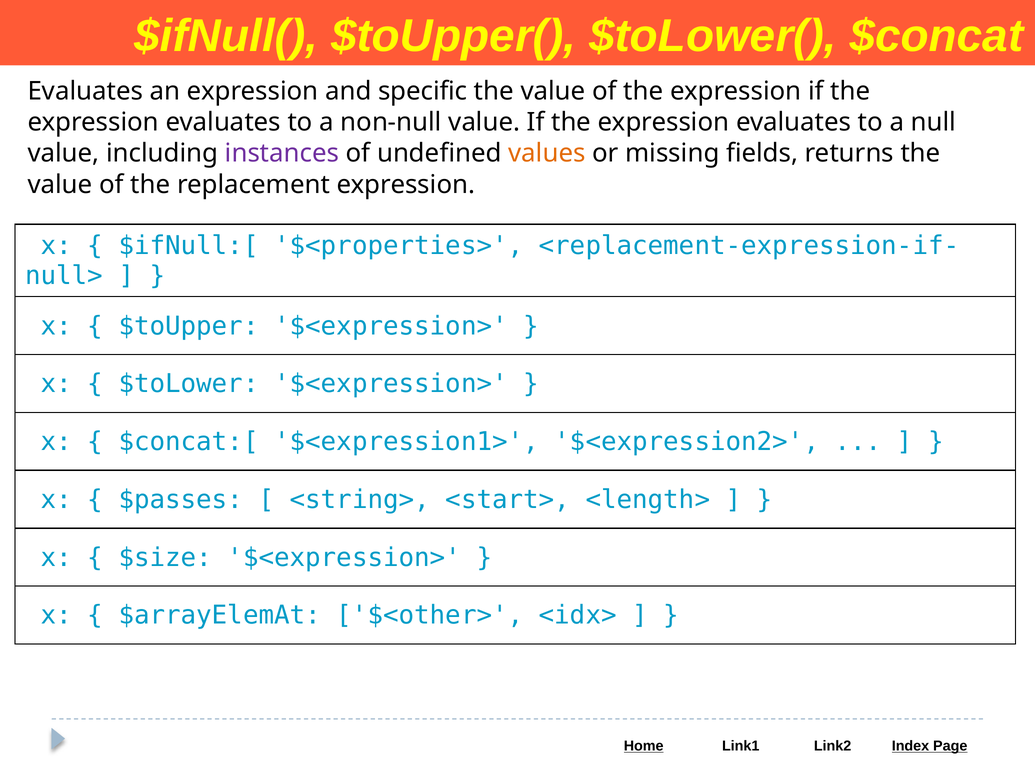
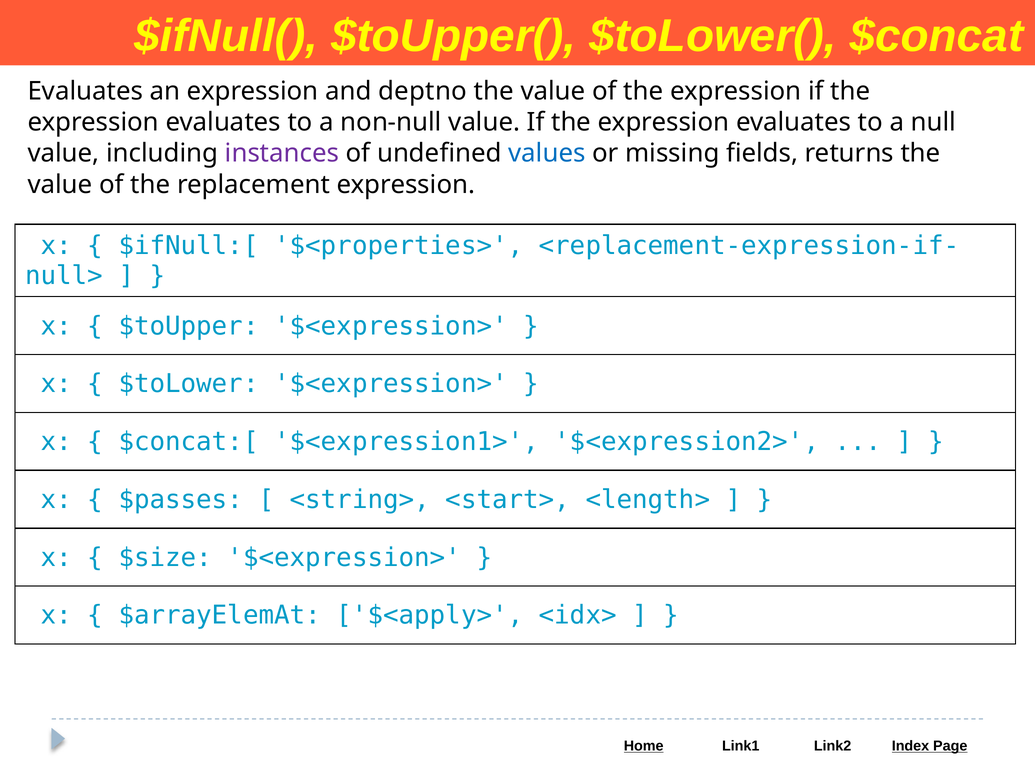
specific: specific -> deptno
values colour: orange -> blue
$<other>: $<other> -> $<apply>
